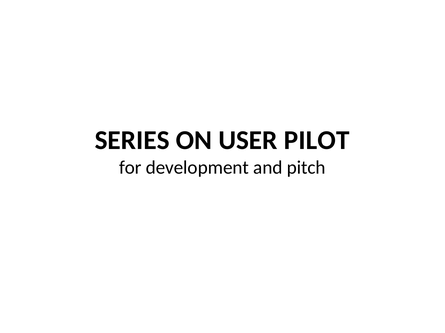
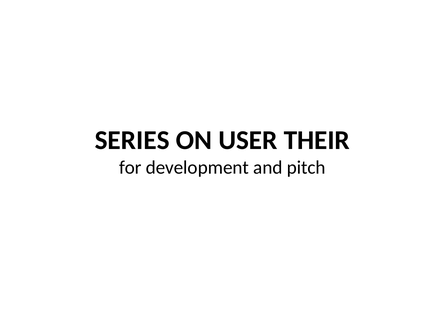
PILOT: PILOT -> THEIR
